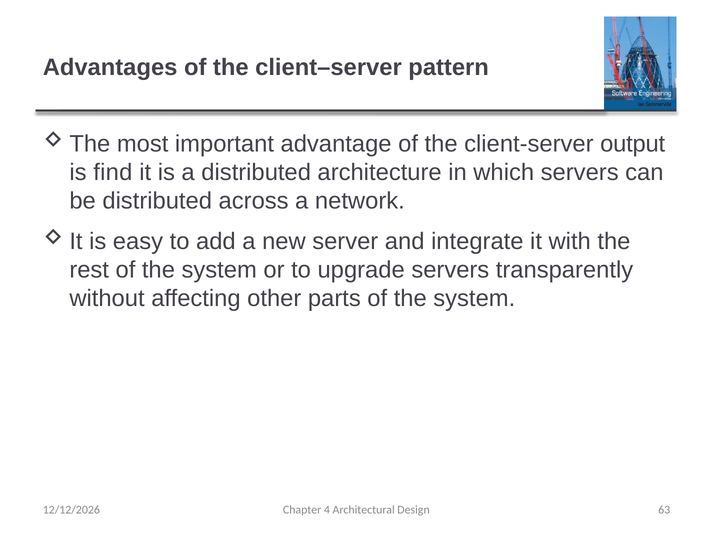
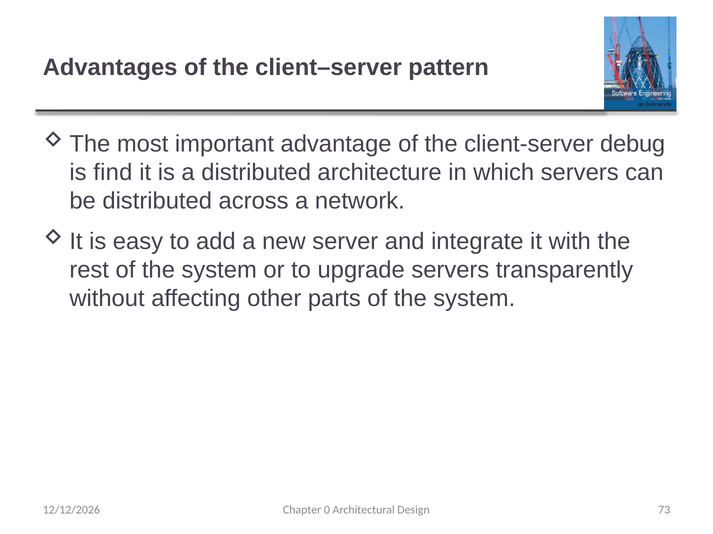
output: output -> debug
4: 4 -> 0
63: 63 -> 73
